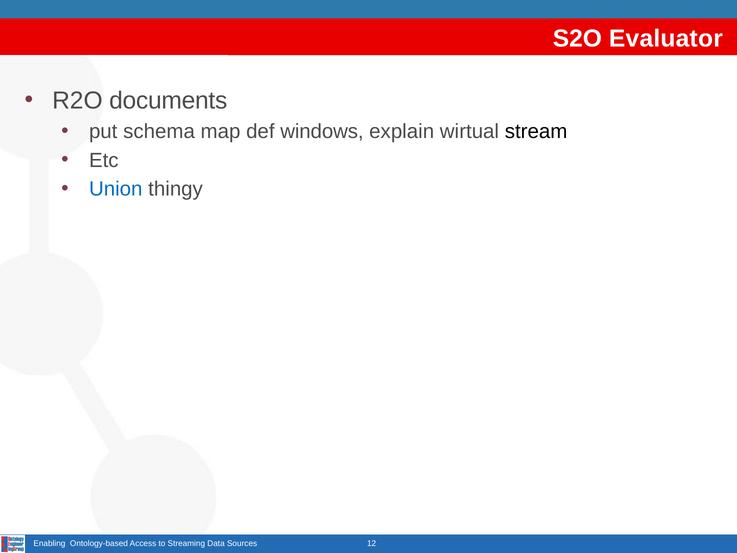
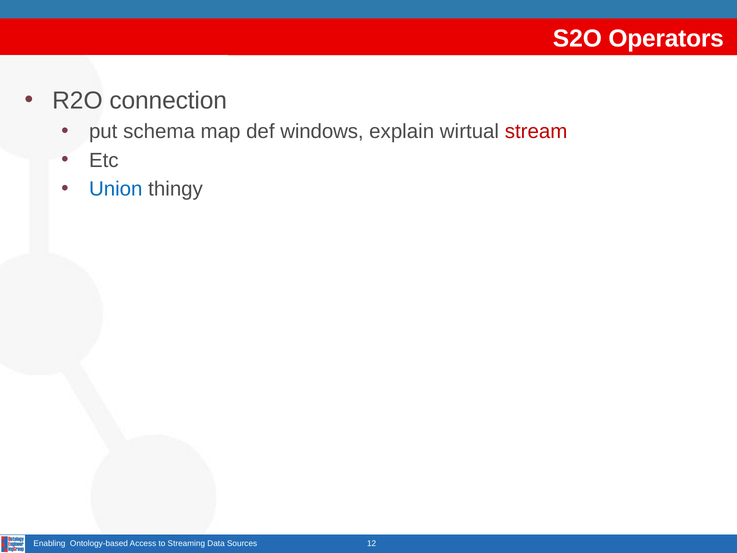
Evaluator: Evaluator -> Operators
documents: documents -> connection
stream colour: black -> red
